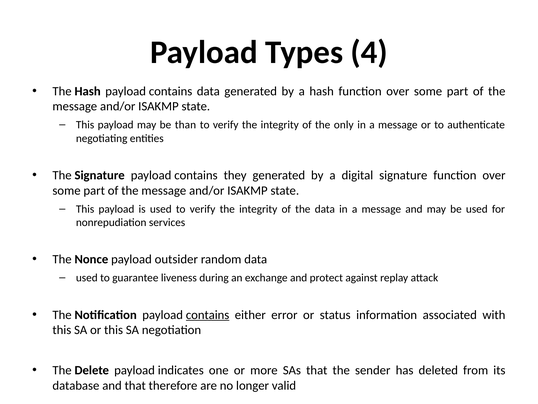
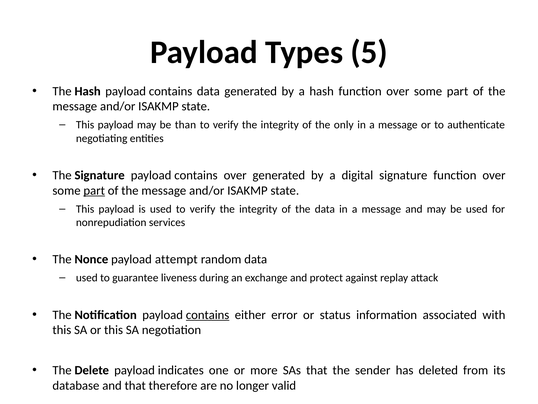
4: 4 -> 5
contains they: they -> over
part at (94, 190) underline: none -> present
outsider: outsider -> attempt
